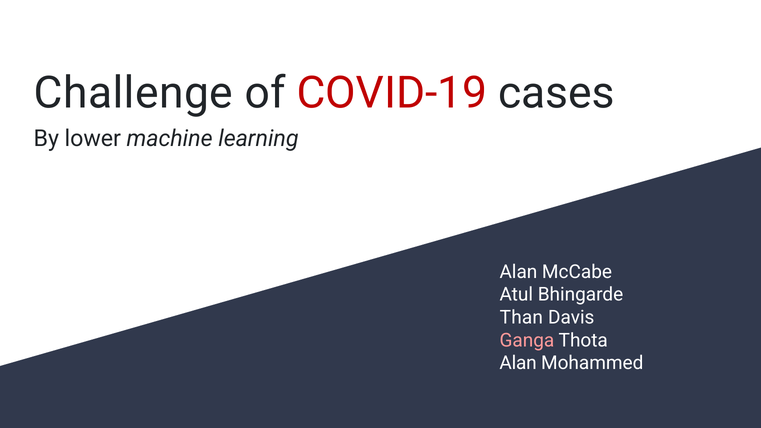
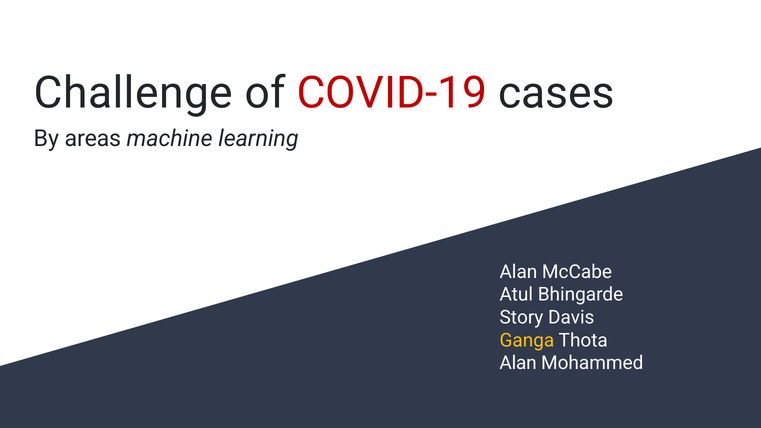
lower: lower -> areas
Than: Than -> Story
Ganga colour: pink -> yellow
